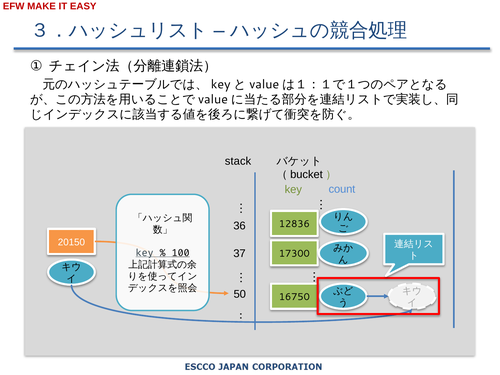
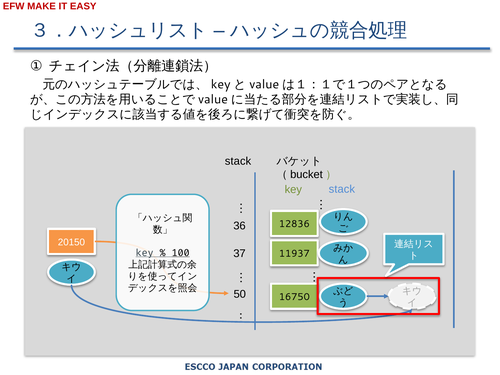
count at (342, 189): count -> stack
17300: 17300 -> 11937
